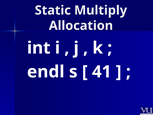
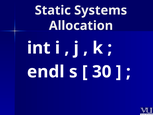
Multiply: Multiply -> Systems
41: 41 -> 30
